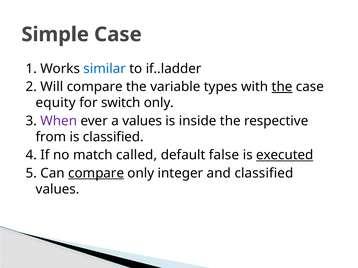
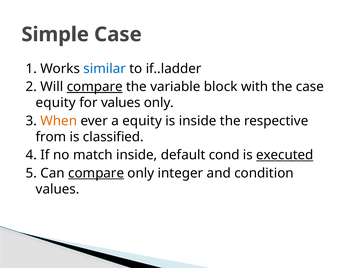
compare at (95, 87) underline: none -> present
types: types -> block
the at (282, 87) underline: present -> none
for switch: switch -> values
When colour: purple -> orange
a values: values -> equity
match called: called -> inside
false: false -> cond
and classified: classified -> condition
